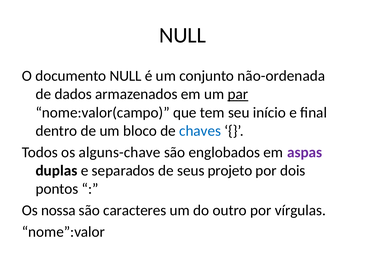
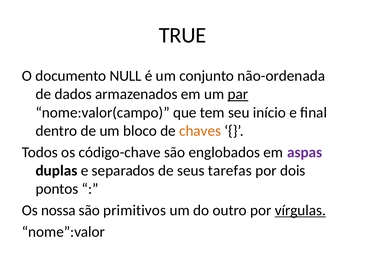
NULL at (183, 35): NULL -> TRUE
chaves colour: blue -> orange
alguns-chave: alguns-chave -> código-chave
projeto: projeto -> tarefas
caracteres: caracteres -> primitivos
vírgulas underline: none -> present
